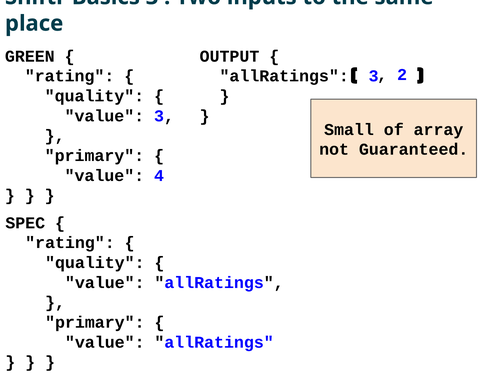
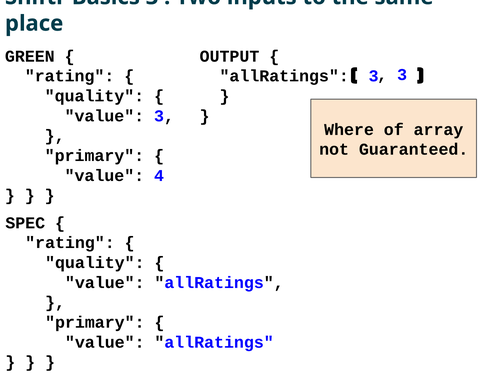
2 at (402, 75): 2 -> 3
Small: Small -> Where
